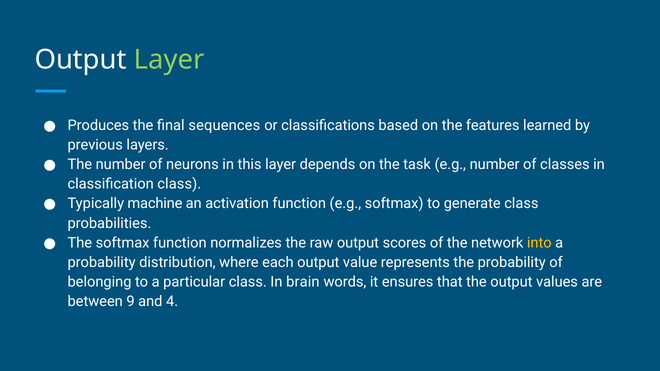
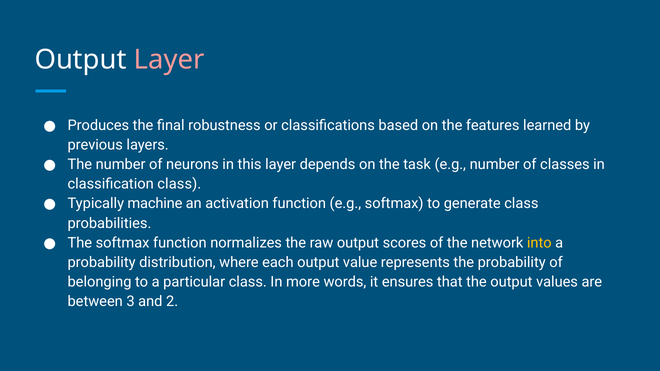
Layer at (169, 60) colour: light green -> pink
sequences: sequences -> robustness
brain: brain -> more
9: 9 -> 3
4: 4 -> 2
